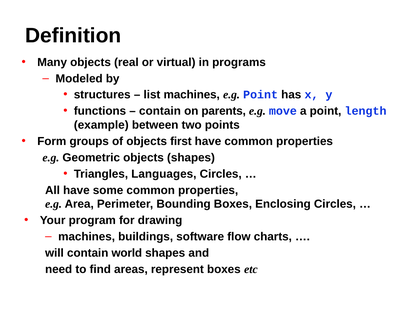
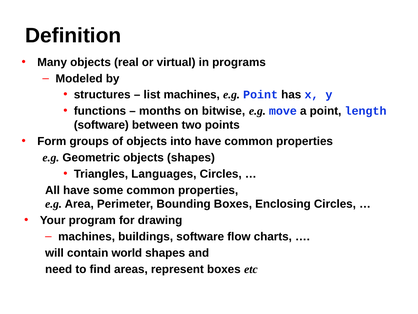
contain at (160, 111): contain -> months
parents: parents -> bitwise
example at (101, 125): example -> software
first: first -> into
